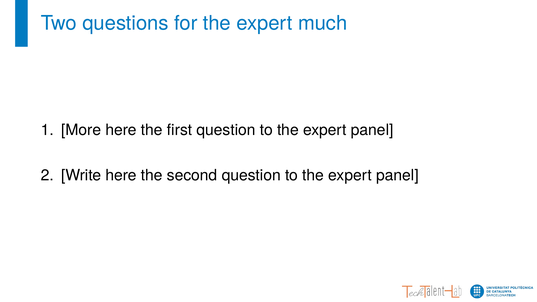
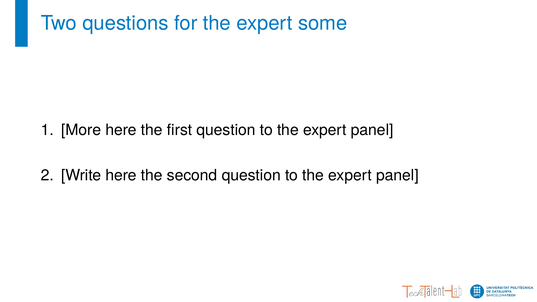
much: much -> some
